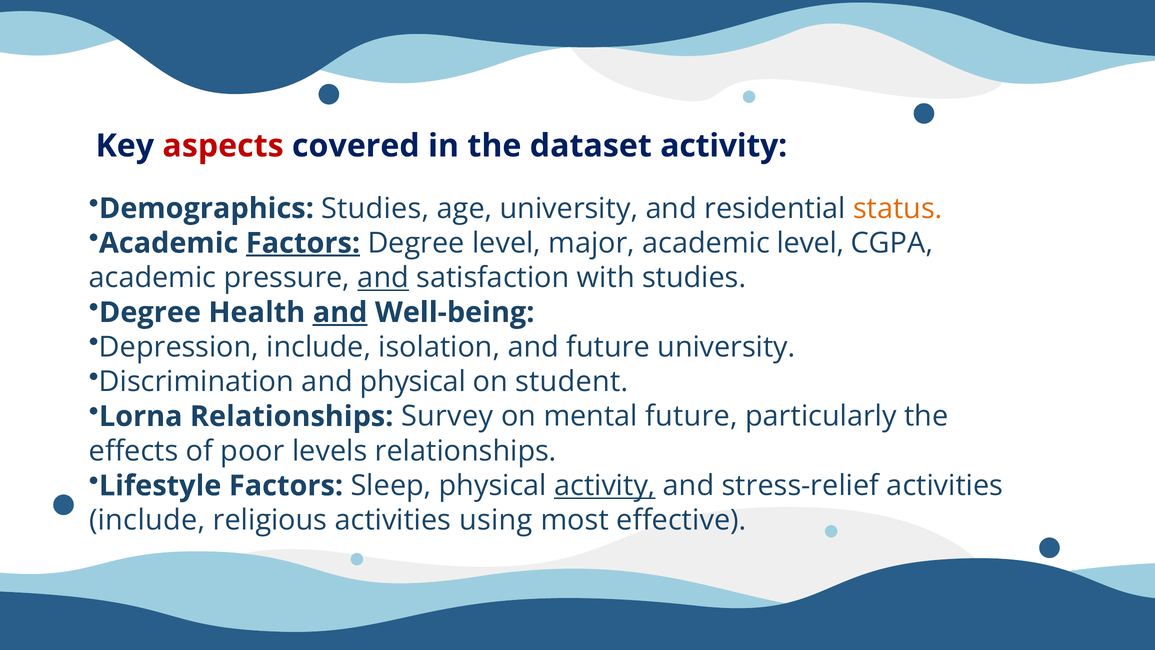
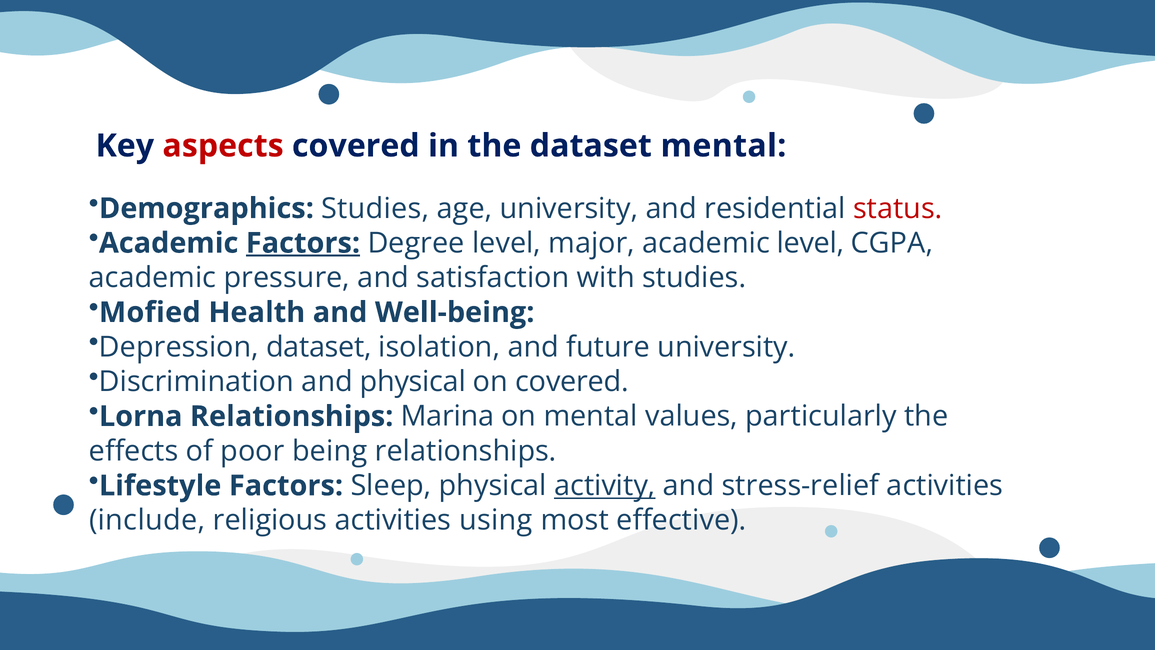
dataset activity: activity -> mental
status colour: orange -> red
and at (383, 278) underline: present -> none
Degree at (150, 312): Degree -> Mofied
and at (340, 312) underline: present -> none
Depression include: include -> dataset
on student: student -> covered
Survey: Survey -> Marina
mental future: future -> values
levels: levels -> being
